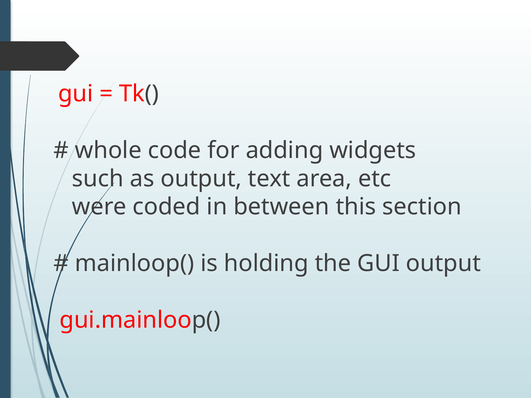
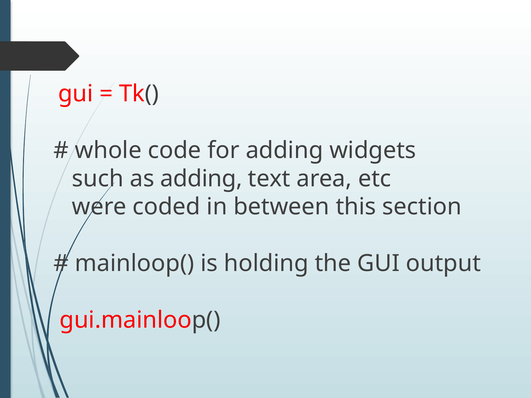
as output: output -> adding
